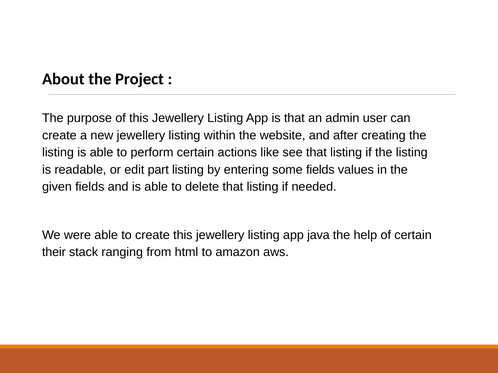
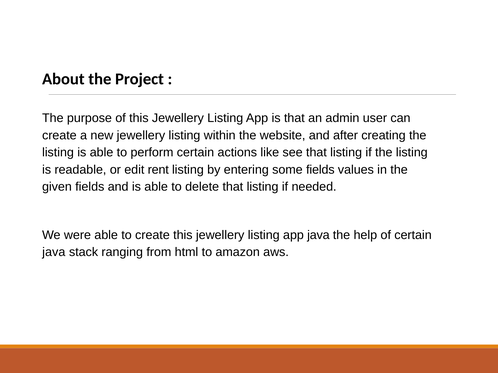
part: part -> rent
their at (54, 252): their -> java
